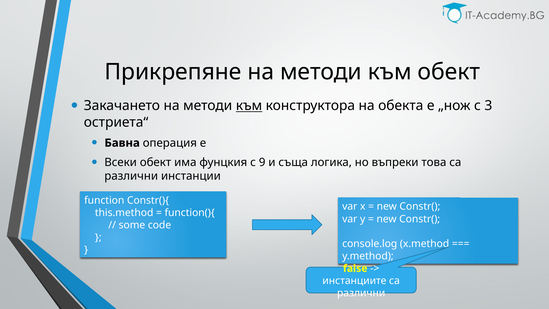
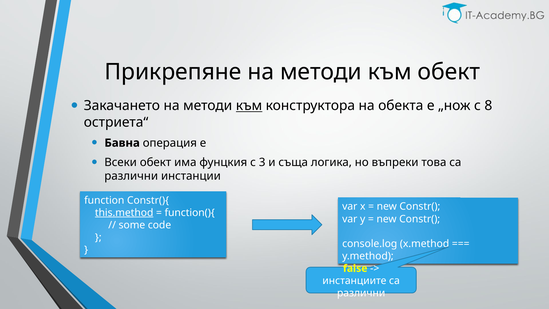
3: 3 -> 8
9: 9 -> 3
this.method underline: none -> present
